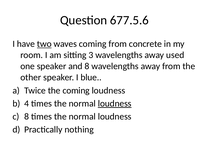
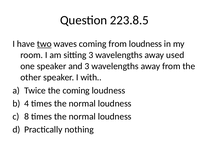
677.5.6: 677.5.6 -> 223.8.5
from concrete: concrete -> loudness
and 8: 8 -> 3
blue: blue -> with
loudness at (115, 103) underline: present -> none
